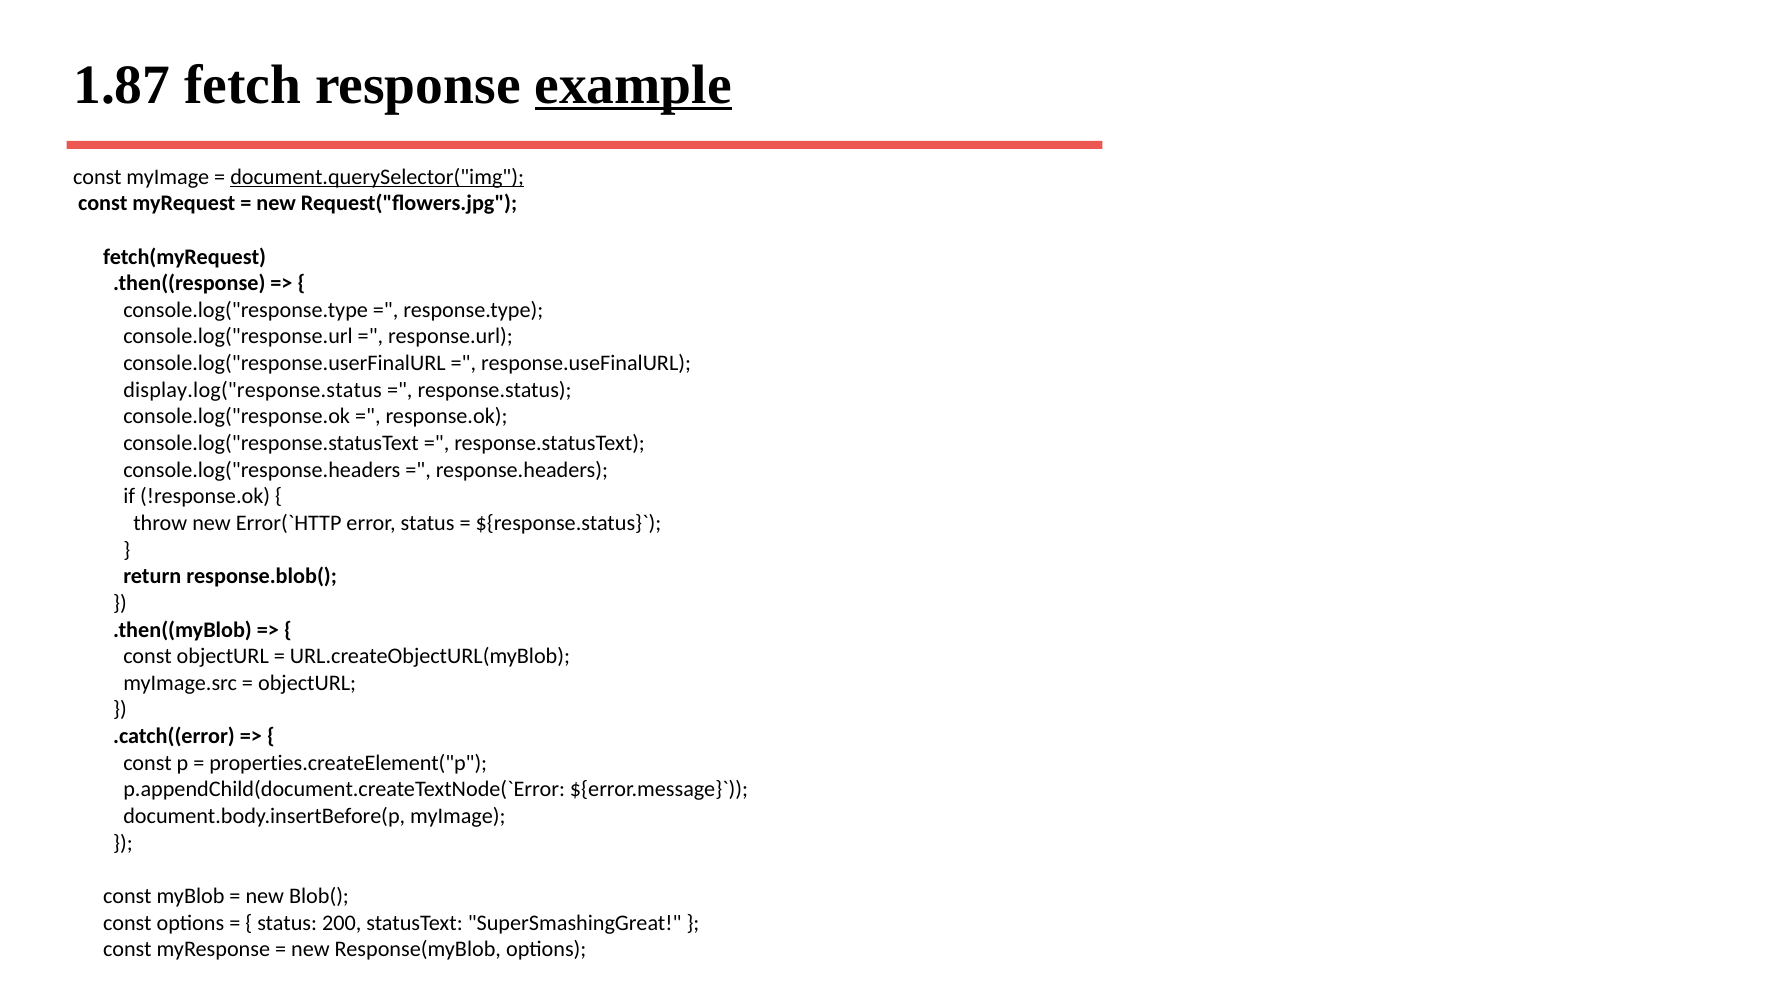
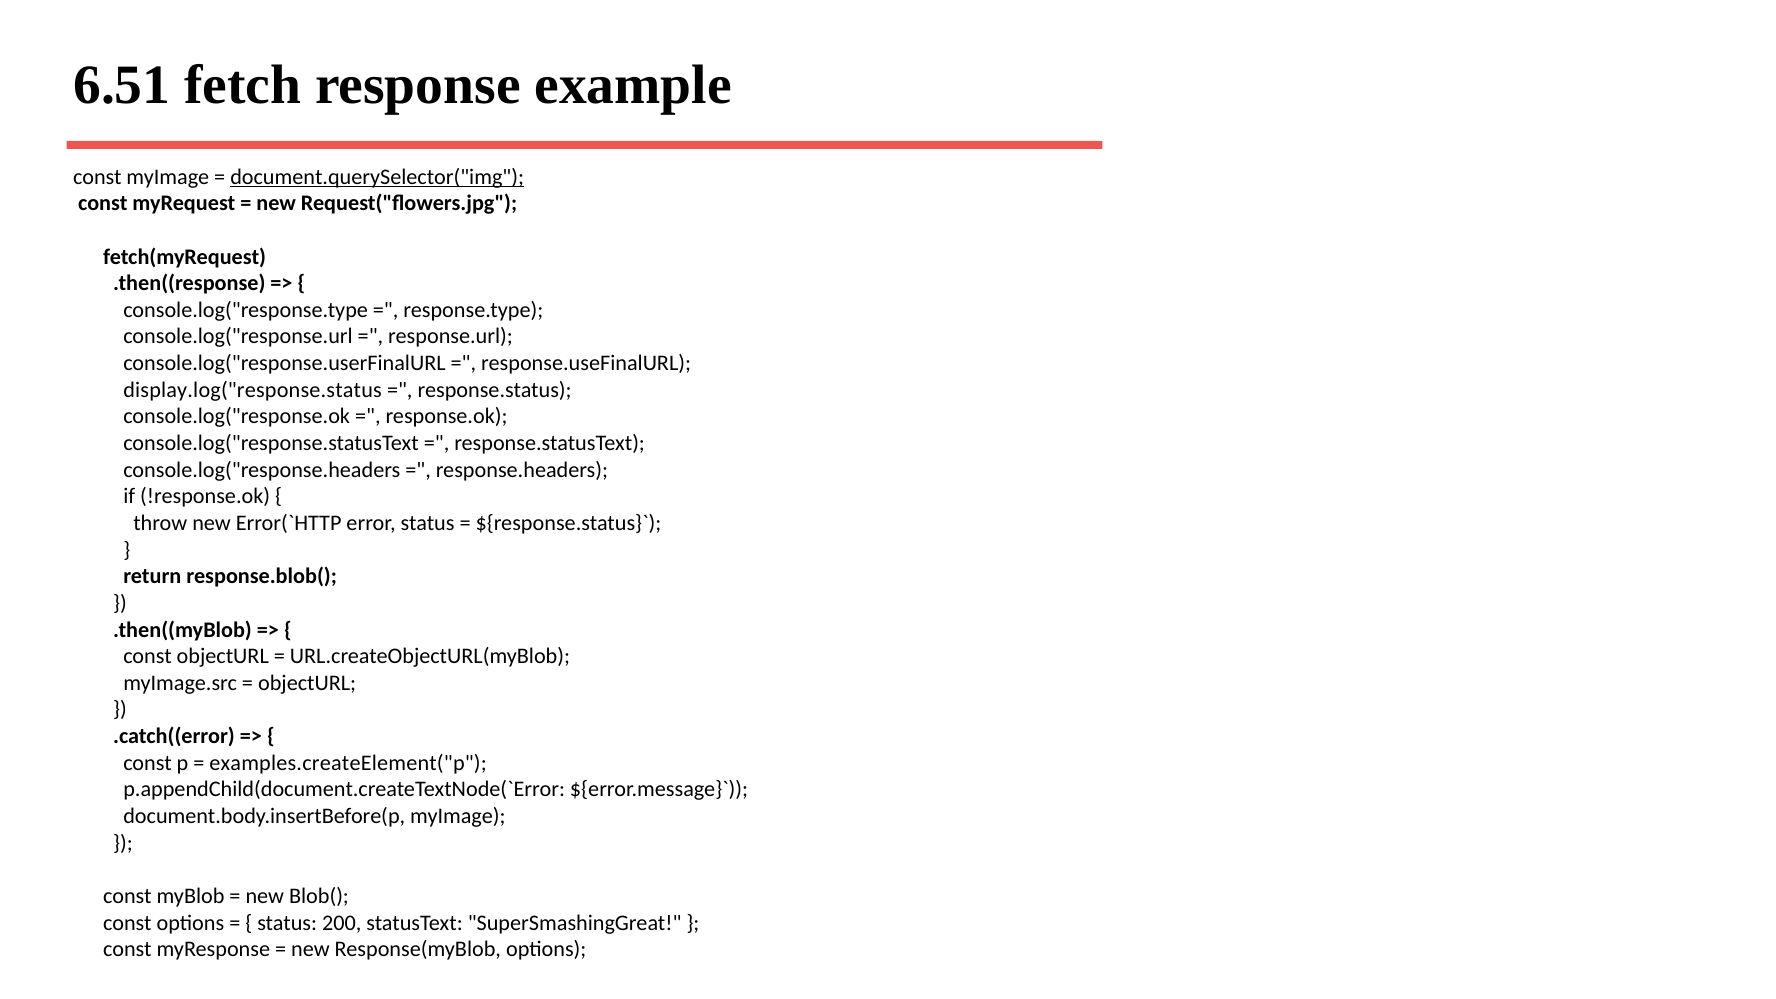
1.87: 1.87 -> 6.51
example underline: present -> none
properties.createElement("p: properties.createElement("p -> examples.createElement("p
